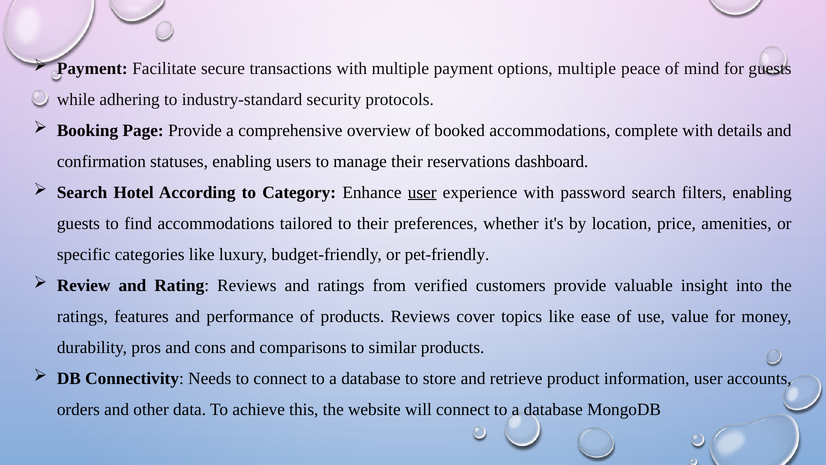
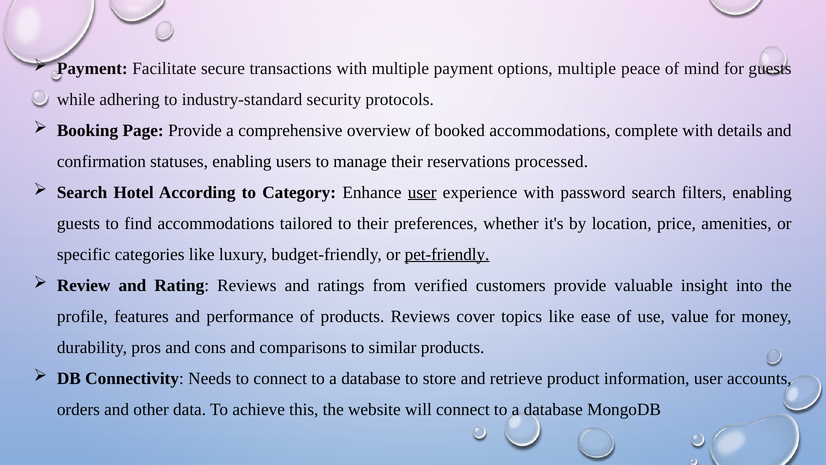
dashboard: dashboard -> processed
pet-friendly underline: none -> present
ratings at (82, 316): ratings -> profile
